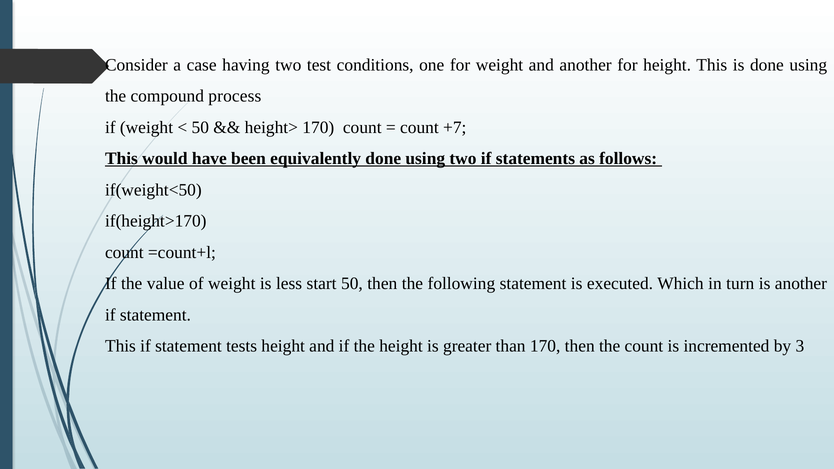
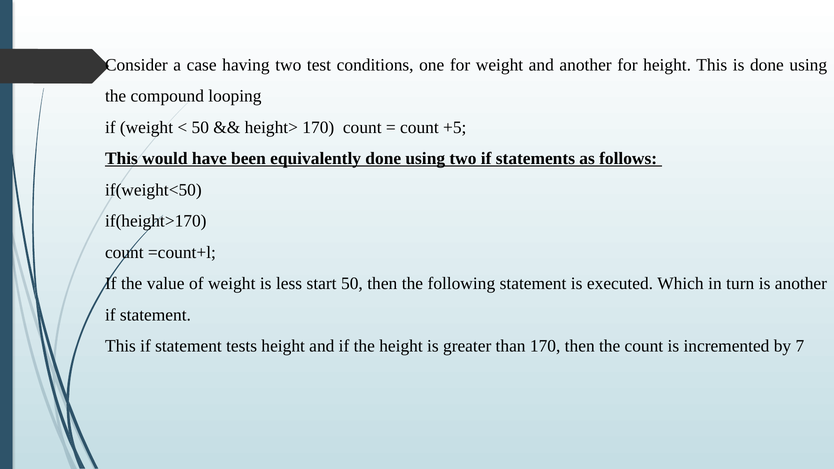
process: process -> looping
+7: +7 -> +5
3: 3 -> 7
